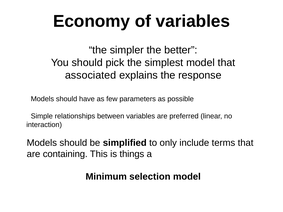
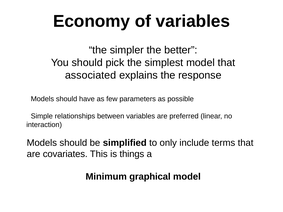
containing: containing -> covariates
selection: selection -> graphical
